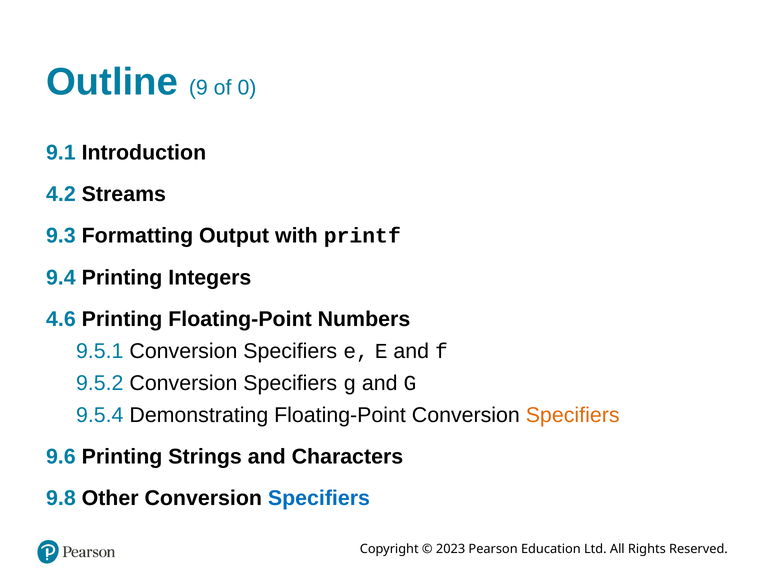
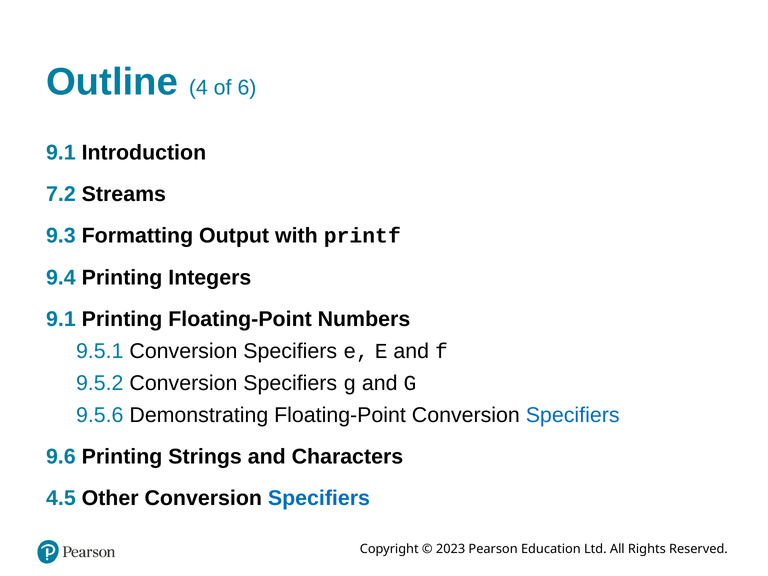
9: 9 -> 4
0: 0 -> 6
4.2: 4.2 -> 7.2
4.6 at (61, 319): 4.6 -> 9.1
9.5.4: 9.5.4 -> 9.5.6
Specifiers at (573, 415) colour: orange -> blue
9.8: 9.8 -> 4.5
